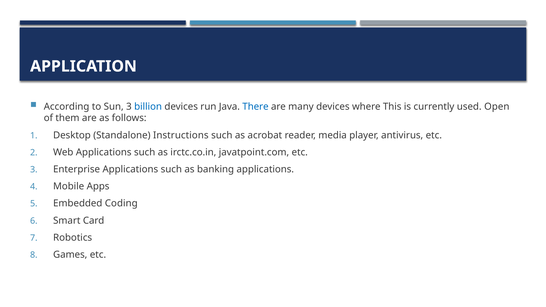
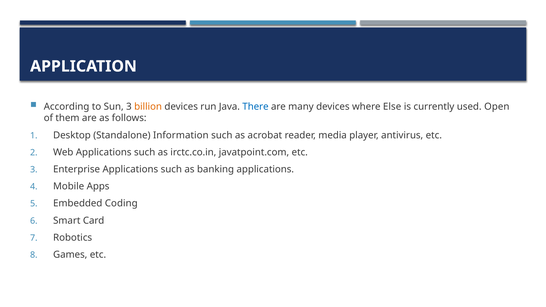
billion colour: blue -> orange
This: This -> Else
Instructions: Instructions -> Information
